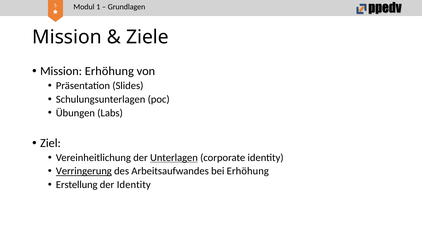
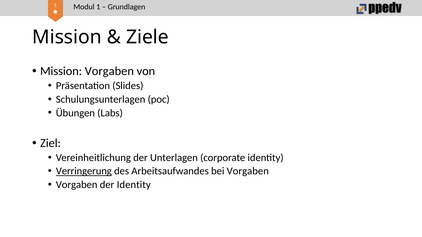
Mission Erhöhung: Erhöhung -> Vorgaben
Unterlagen underline: present -> none
bei Erhöhung: Erhöhung -> Vorgaben
Erstellung at (77, 185): Erstellung -> Vorgaben
